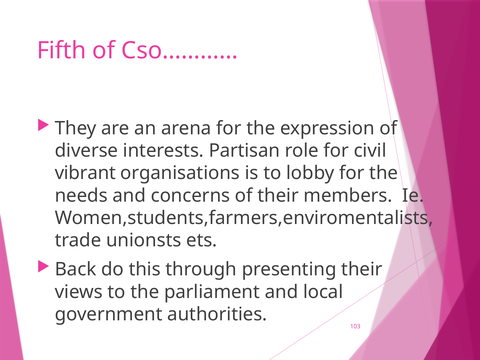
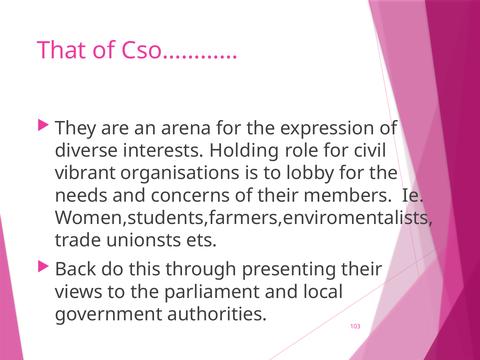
Fifth: Fifth -> That
Partisan: Partisan -> Holding
